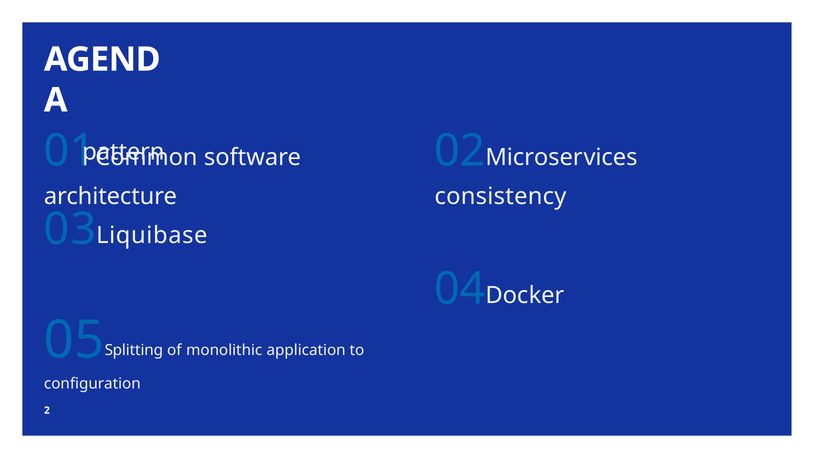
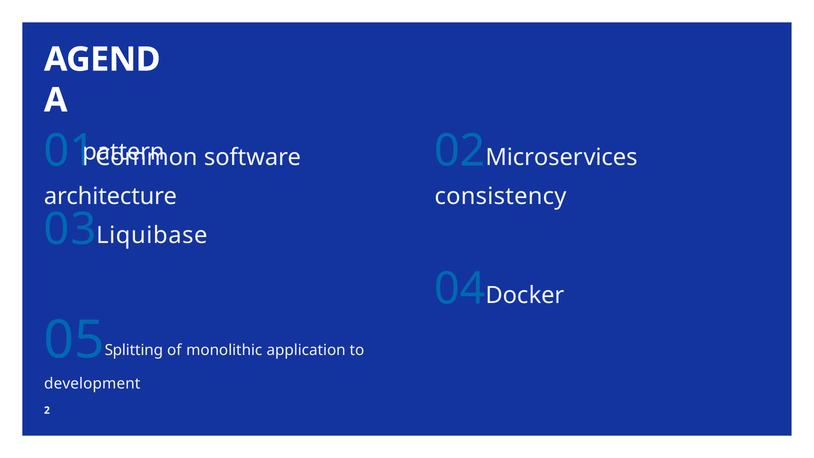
configuration: configuration -> development
